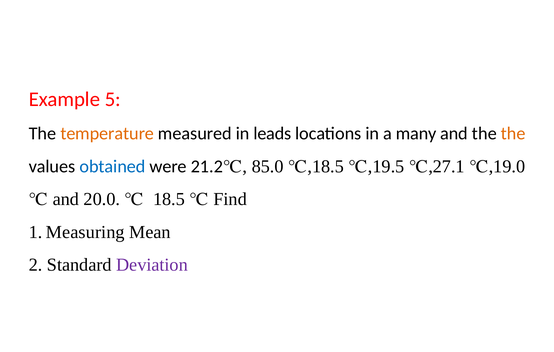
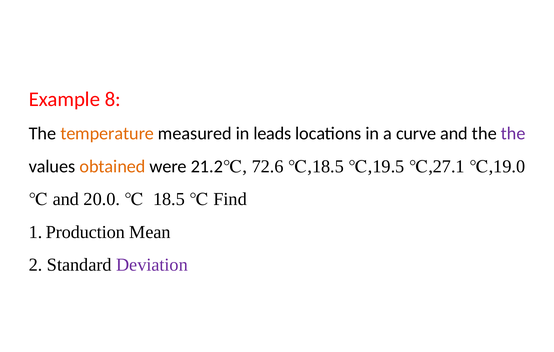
5: 5 -> 8
many: many -> curve
the at (513, 133) colour: orange -> purple
obtained colour: blue -> orange
85.0: 85.0 -> 72.6
Measuring: Measuring -> Production
